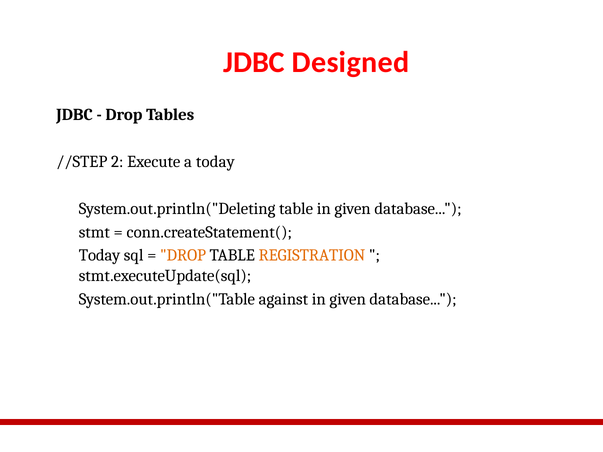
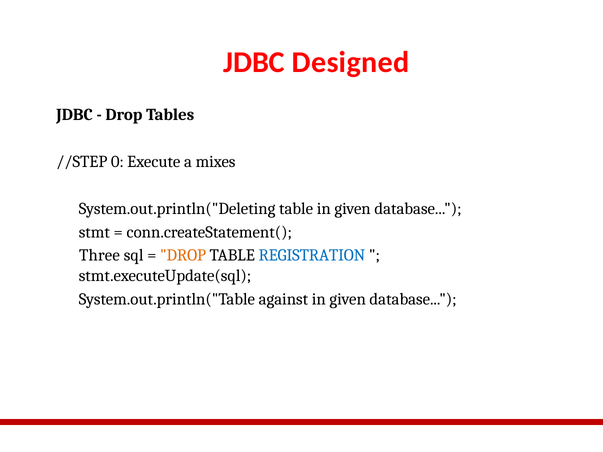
2: 2 -> 0
a today: today -> mixes
Today at (100, 256): Today -> Three
REGISTRATION colour: orange -> blue
